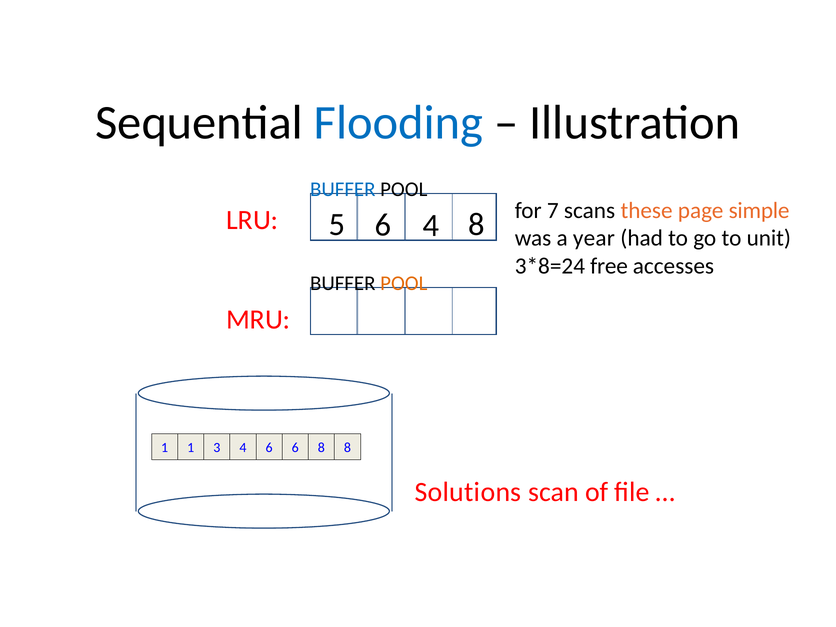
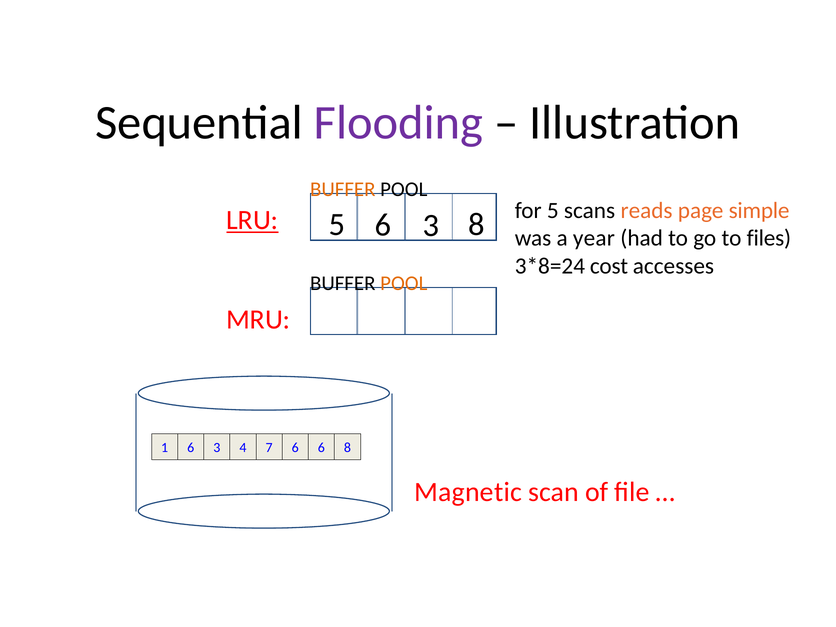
Flooding colour: blue -> purple
BUFFER at (343, 189) colour: blue -> orange
LRU underline: none -> present
5 6 4: 4 -> 3
for 7: 7 -> 5
these: these -> reads
unit: unit -> files
free: free -> cost
1 1: 1 -> 6
4 6: 6 -> 7
6 8: 8 -> 6
Solutions: Solutions -> Magnetic
